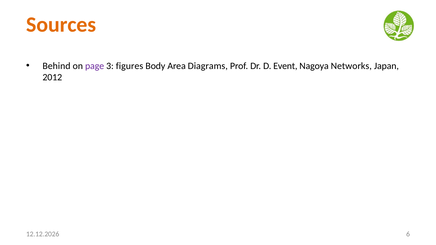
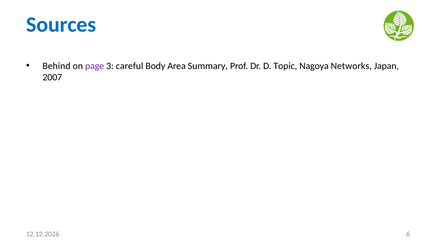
Sources colour: orange -> blue
figures: figures -> careful
Diagrams: Diagrams -> Summary
Event: Event -> Topic
2012: 2012 -> 2007
